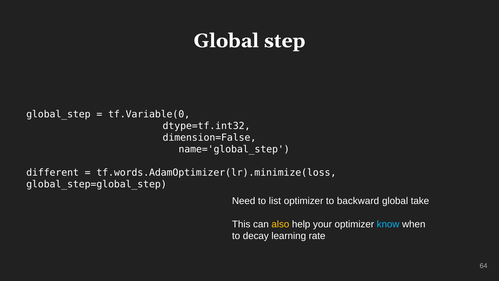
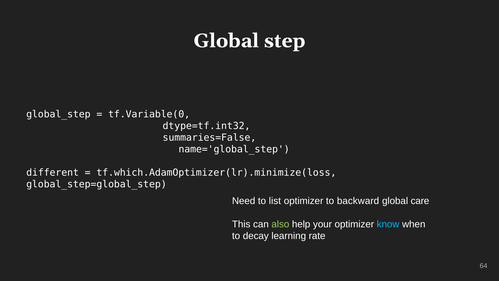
dimension=False: dimension=False -> summaries=False
tf.words.AdamOptimizer(lr).minimize(loss: tf.words.AdamOptimizer(lr).minimize(loss -> tf.which.AdamOptimizer(lr).minimize(loss
take: take -> care
also colour: yellow -> light green
